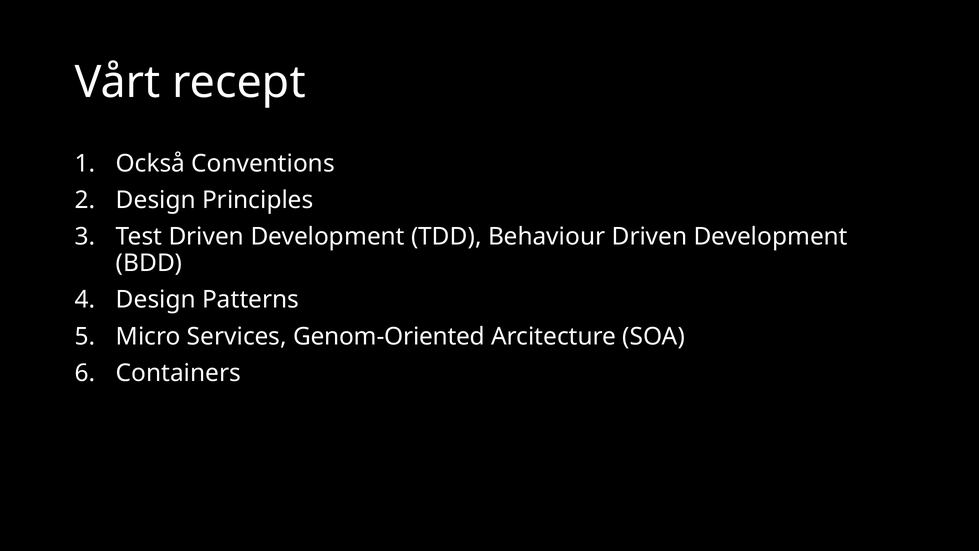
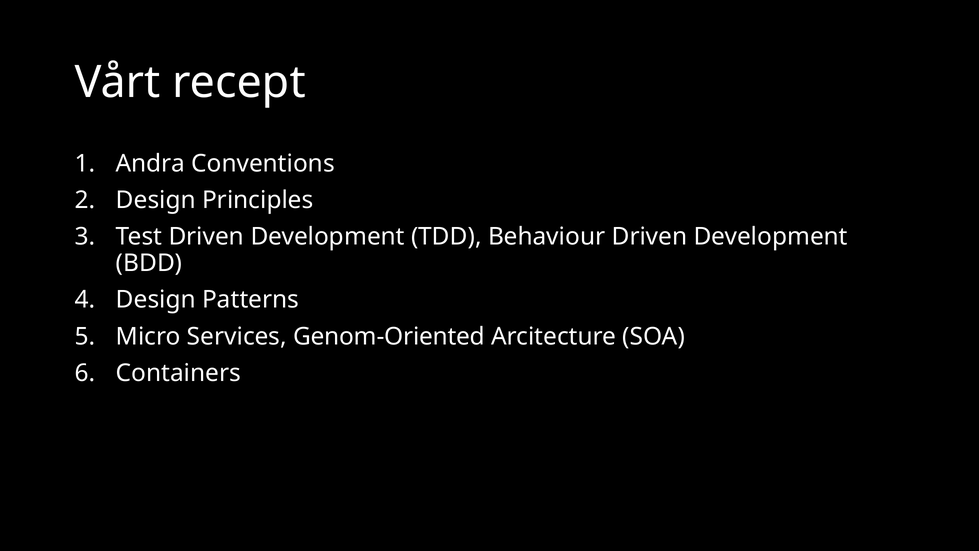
Också: Också -> Andra
